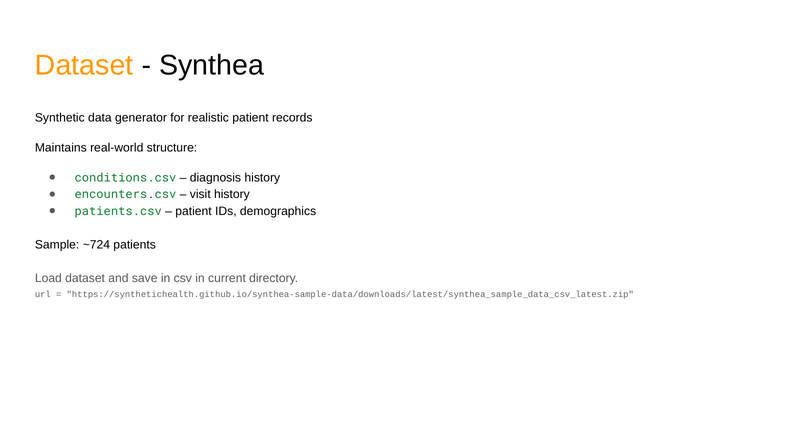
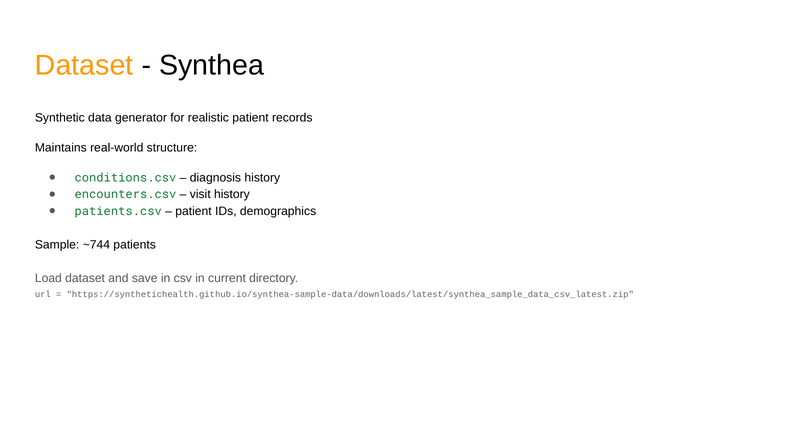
~724: ~724 -> ~744
